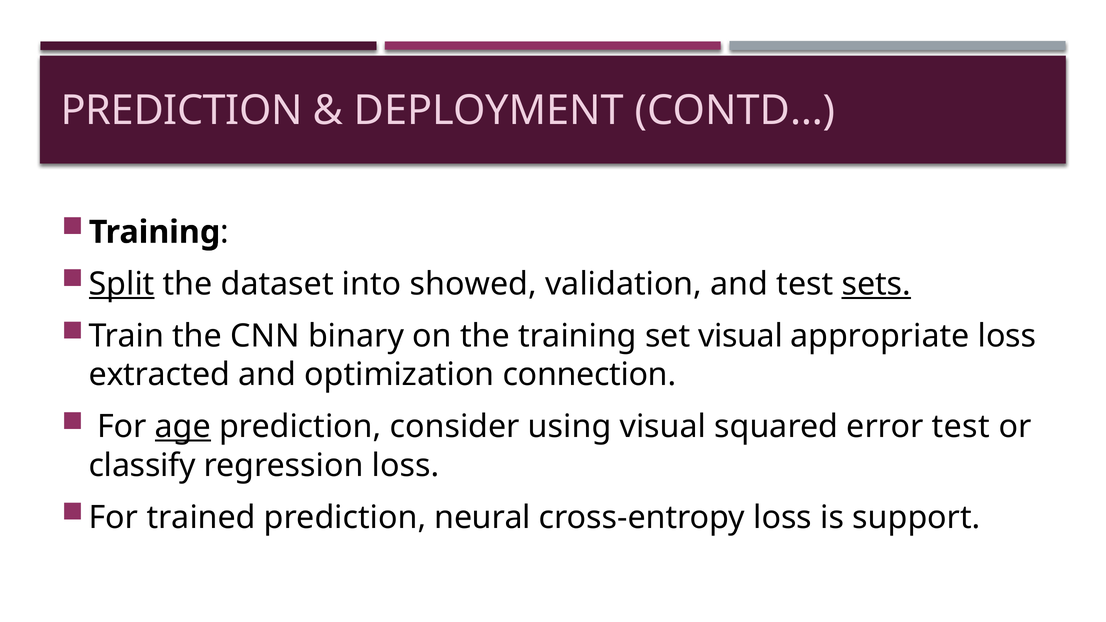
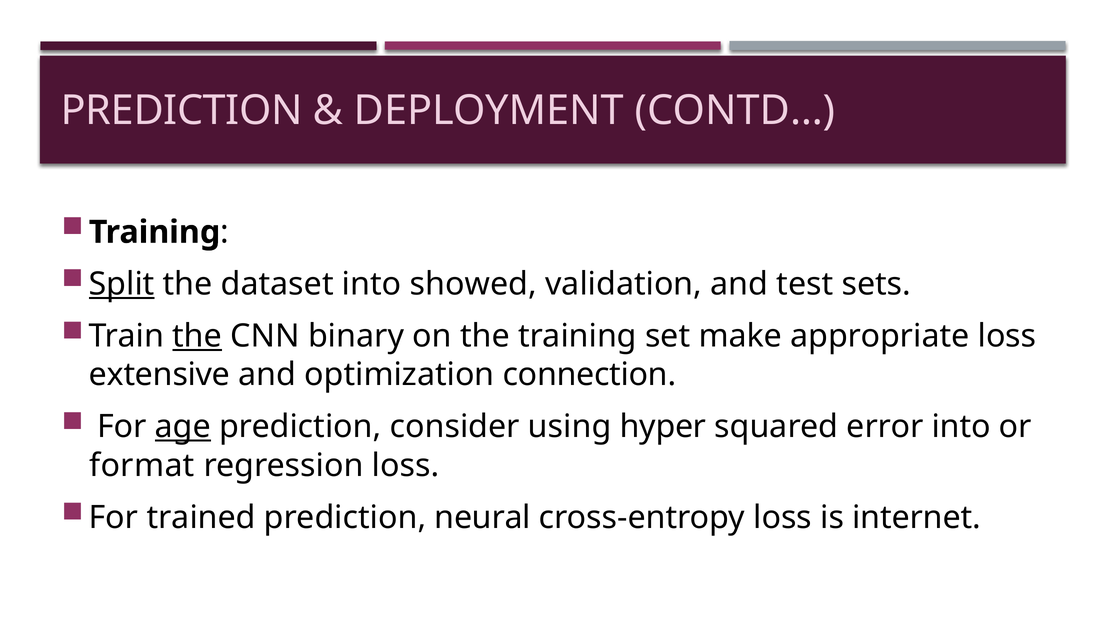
sets underline: present -> none
the at (197, 336) underline: none -> present
set visual: visual -> make
extracted: extracted -> extensive
using visual: visual -> hyper
error test: test -> into
classify: classify -> format
support: support -> internet
